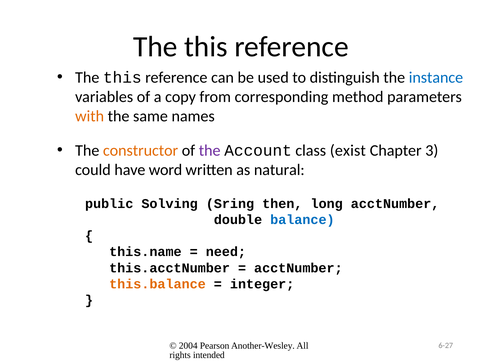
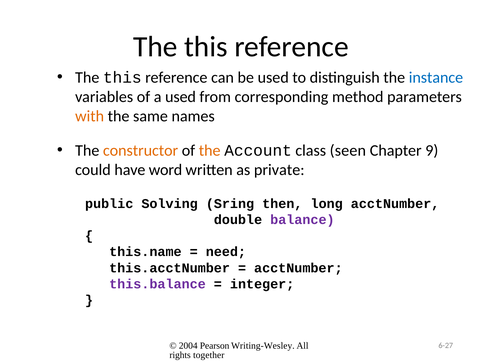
a copy: copy -> used
the at (210, 150) colour: purple -> orange
exist: exist -> seen
3: 3 -> 9
natural: natural -> private
balance colour: blue -> purple
this.balance colour: orange -> purple
Another-Wesley: Another-Wesley -> Writing-Wesley
intended: intended -> together
